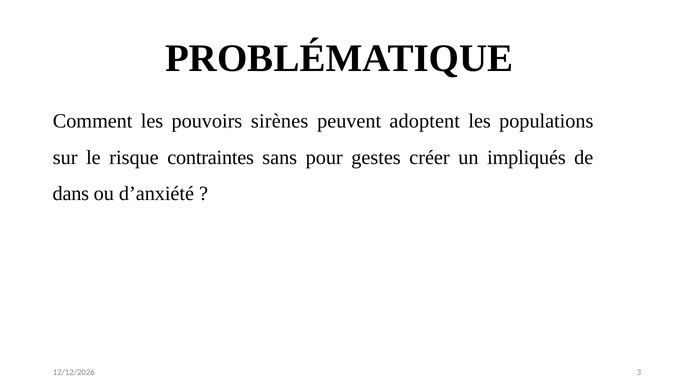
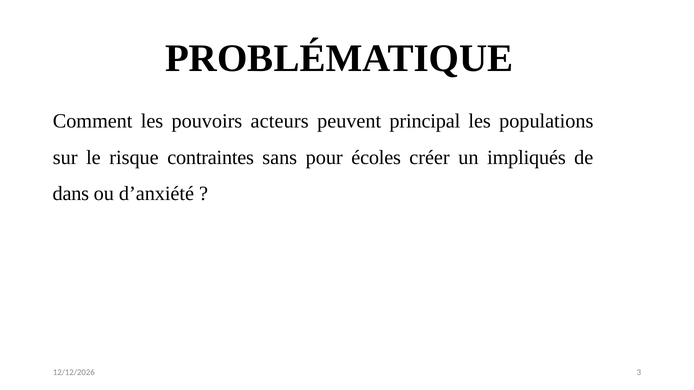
sirènes: sirènes -> acteurs
adoptent: adoptent -> principal
gestes: gestes -> écoles
